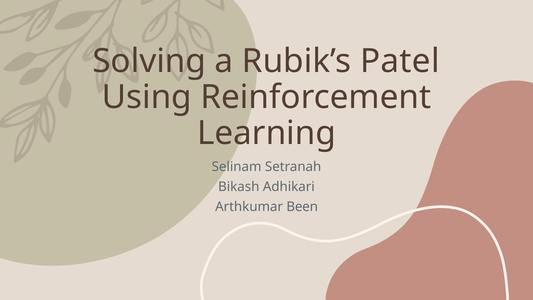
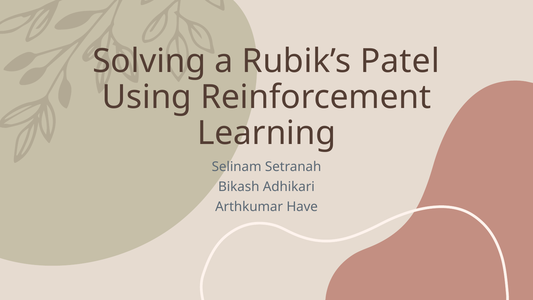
Been: Been -> Have
